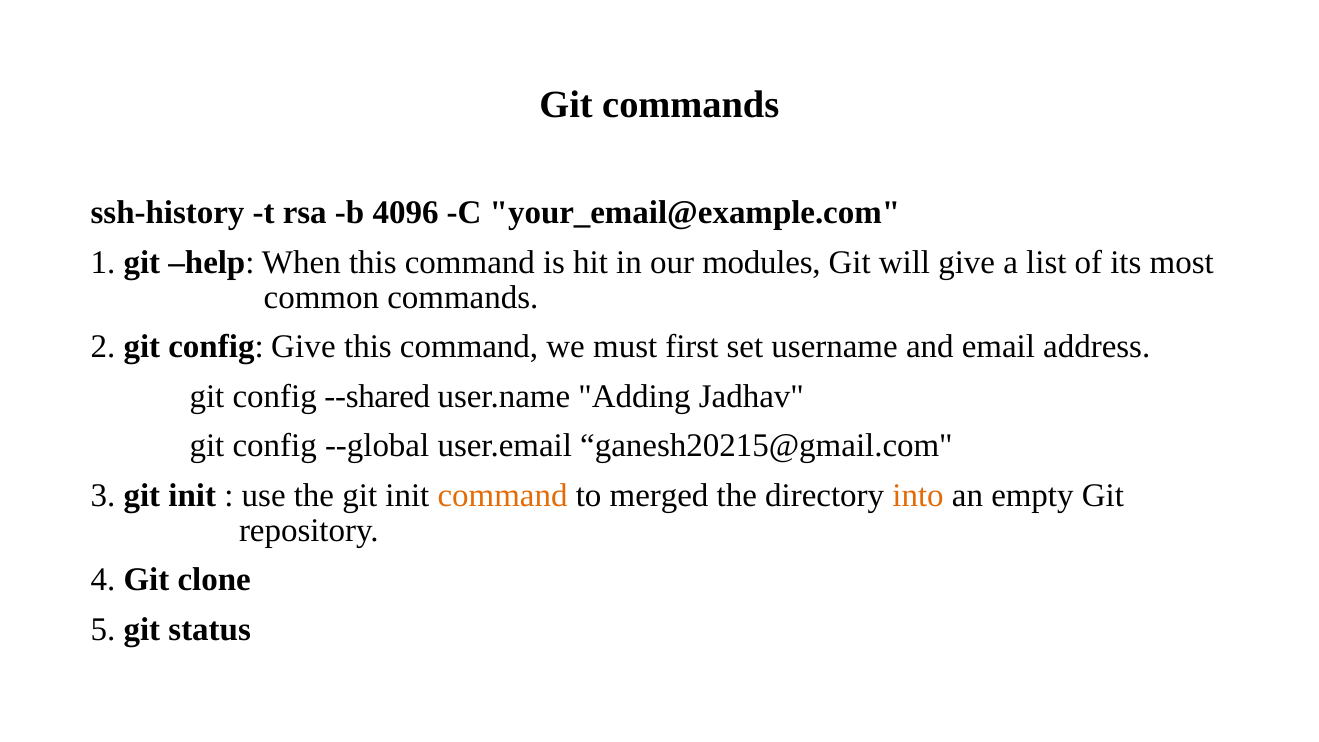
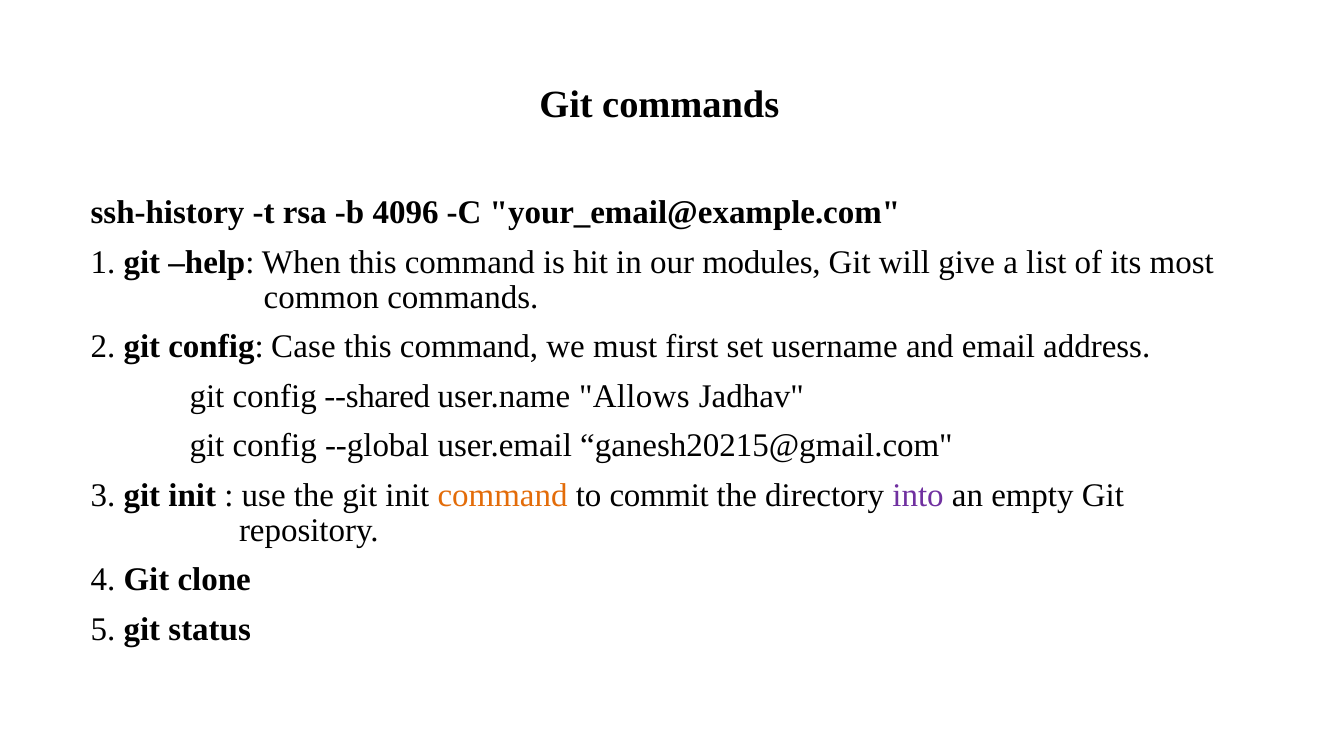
config Give: Give -> Case
Adding: Adding -> Allows
merged: merged -> commit
into colour: orange -> purple
